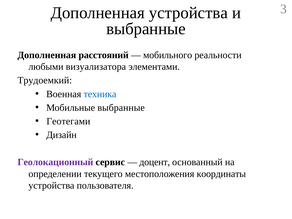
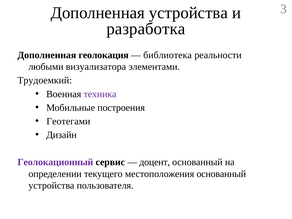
выбранные at (146, 29): выбранные -> разработка
расстояний: расстояний -> геолокация
мобильного: мобильного -> библиотека
техника colour: blue -> purple
Мобильные выбранные: выбранные -> построения
местоположения координаты: координаты -> основанный
